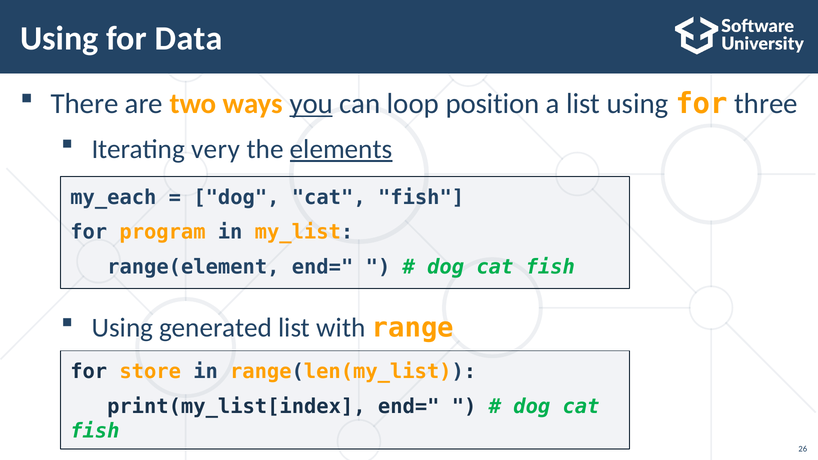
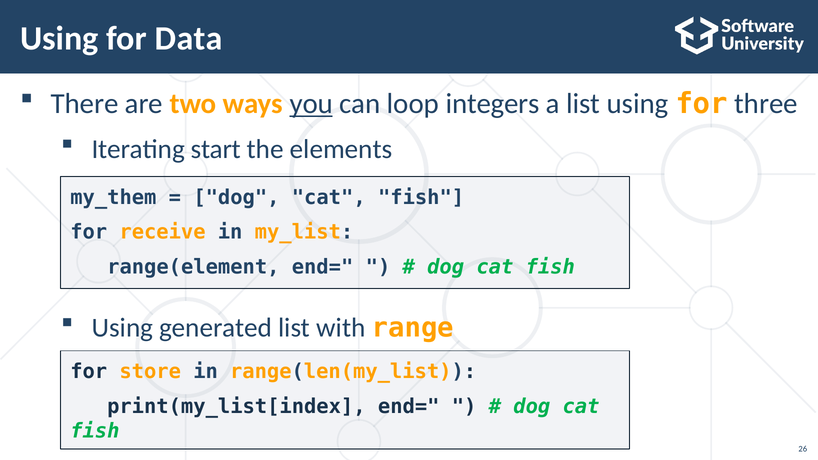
position: position -> integers
very: very -> start
elements underline: present -> none
my_each: my_each -> my_them
program: program -> receive
